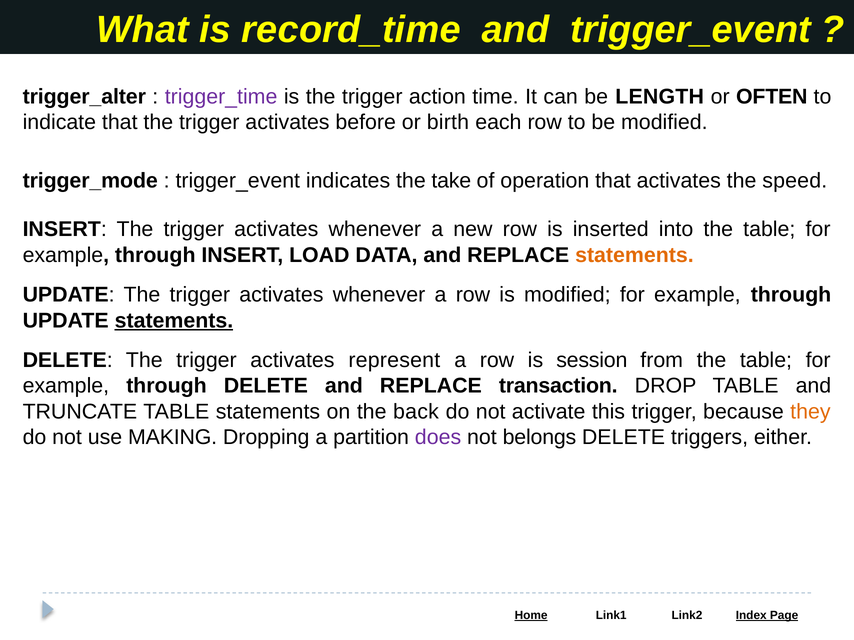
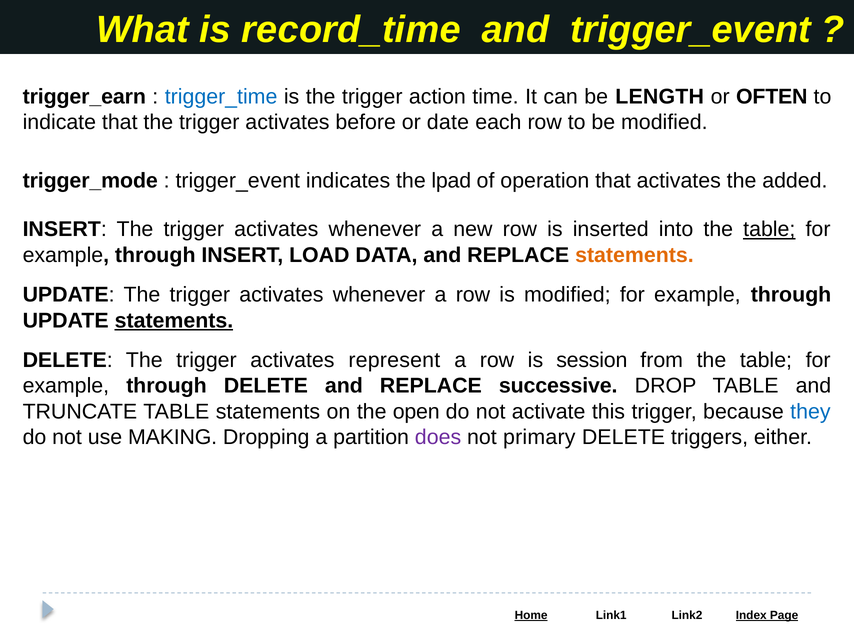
trigger_alter: trigger_alter -> trigger_earn
trigger_time colour: purple -> blue
birth: birth -> date
take: take -> lpad
speed: speed -> added
table at (769, 230) underline: none -> present
transaction: transaction -> successive
back: back -> open
they colour: orange -> blue
belongs: belongs -> primary
